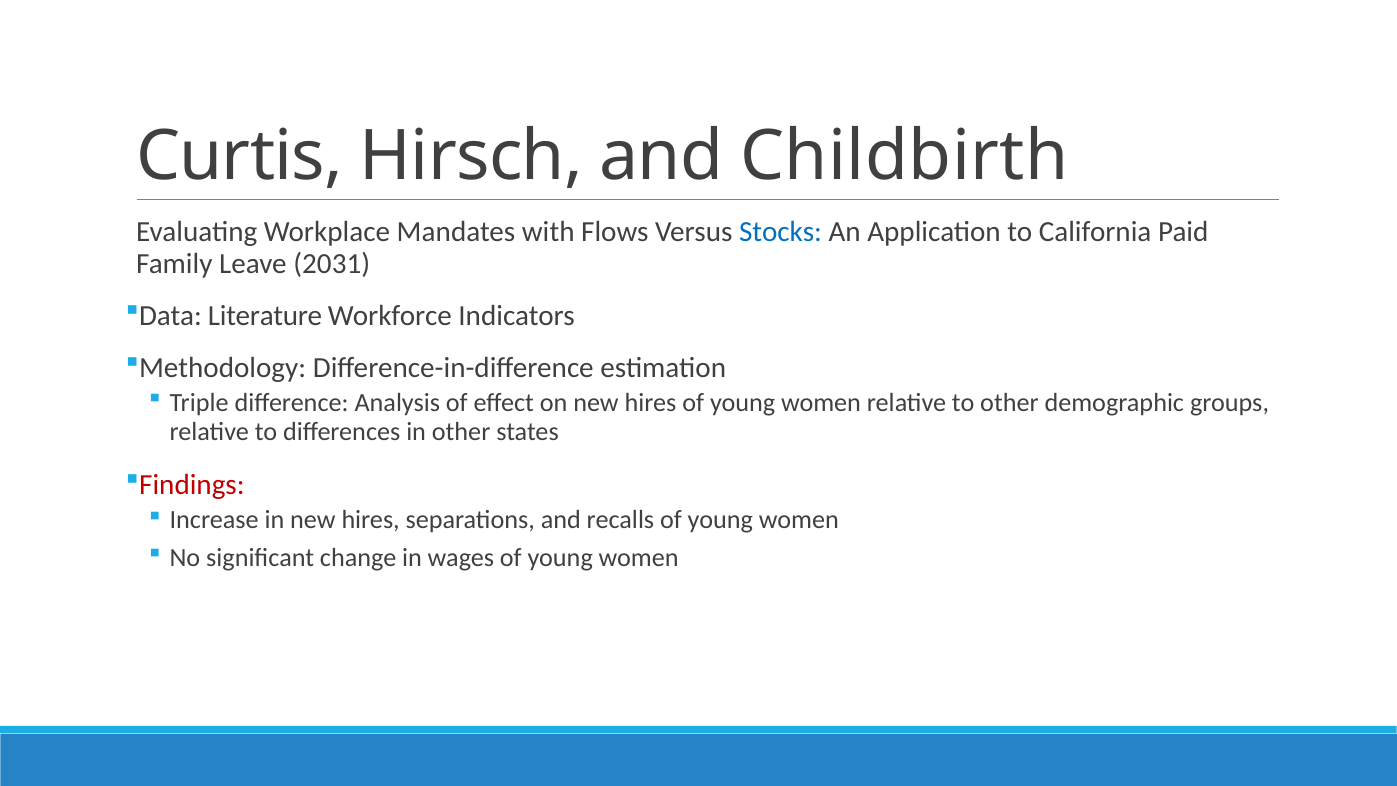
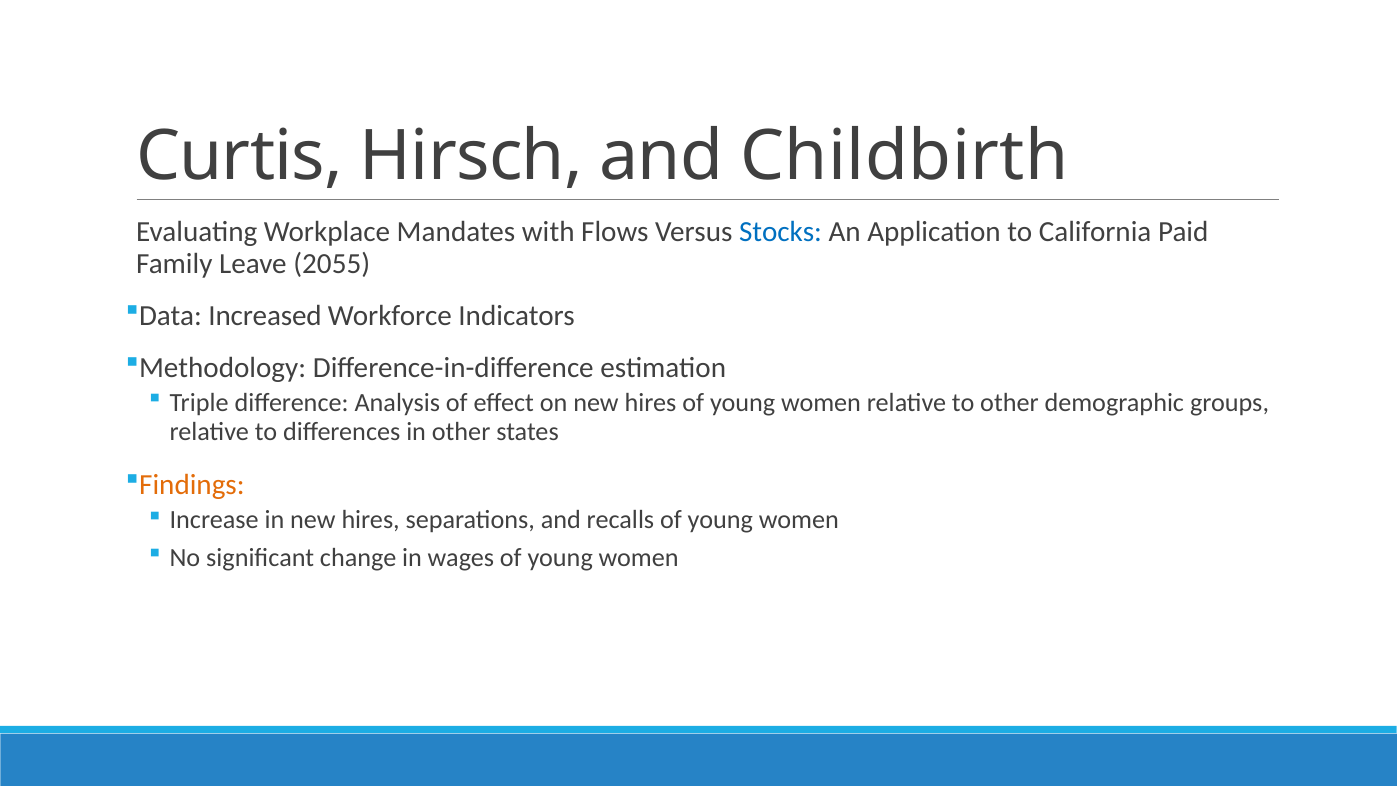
2031: 2031 -> 2055
Literature: Literature -> Increased
Findings colour: red -> orange
